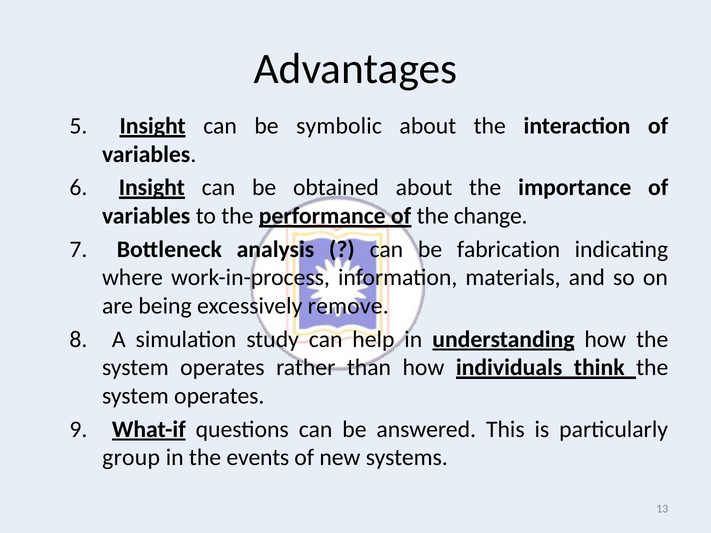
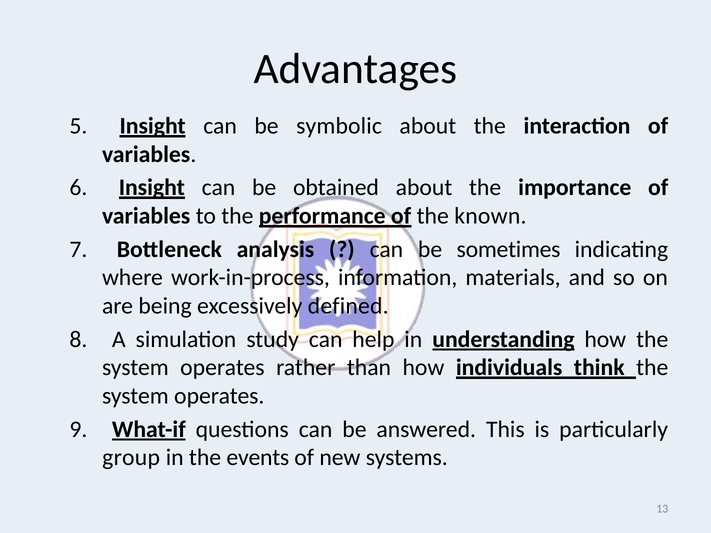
change: change -> known
fabrication: fabrication -> sometimes
remove: remove -> defined
